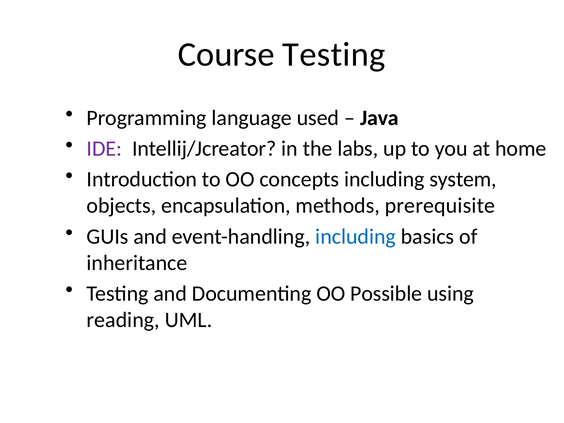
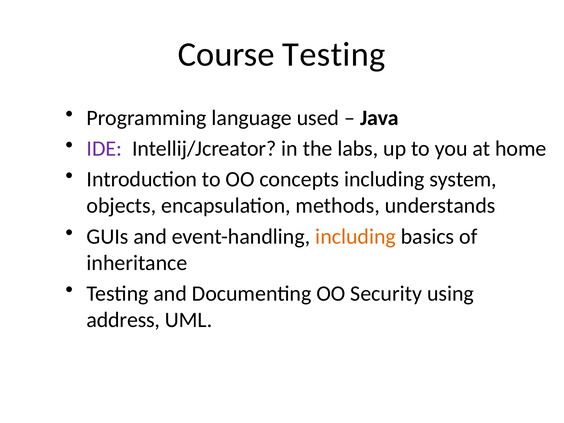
prerequisite: prerequisite -> understands
including at (356, 236) colour: blue -> orange
Possible: Possible -> Security
reading: reading -> address
